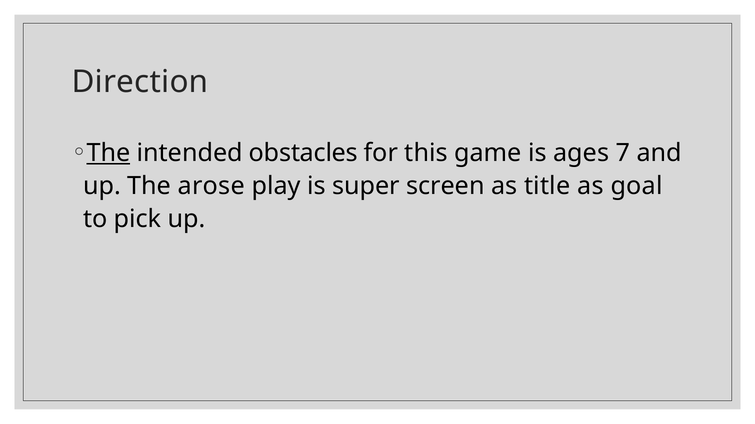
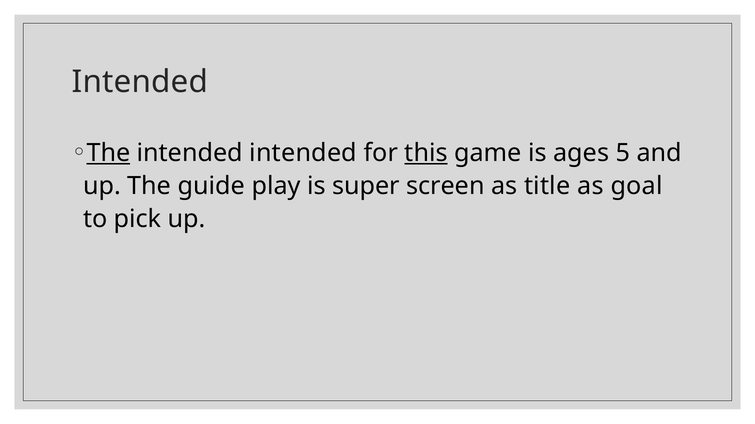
Direction at (140, 82): Direction -> Intended
intended obstacles: obstacles -> intended
this underline: none -> present
7: 7 -> 5
arose: arose -> guide
